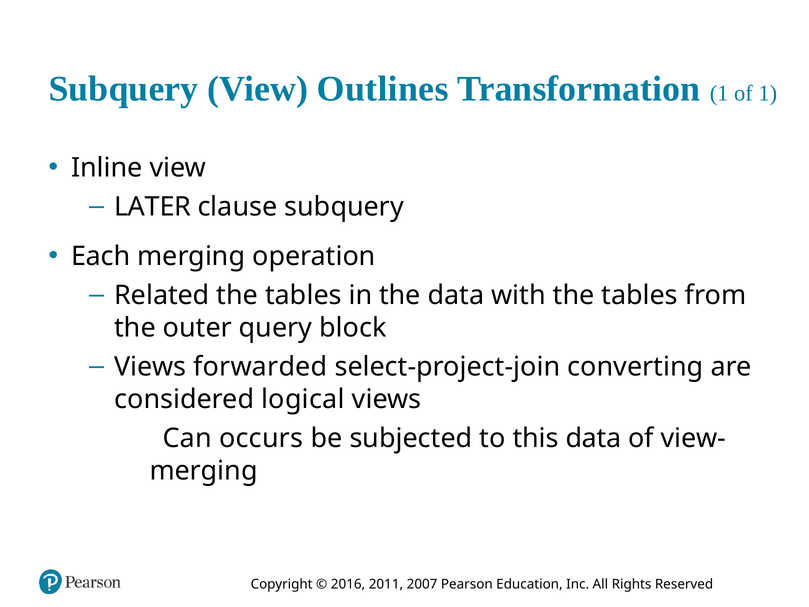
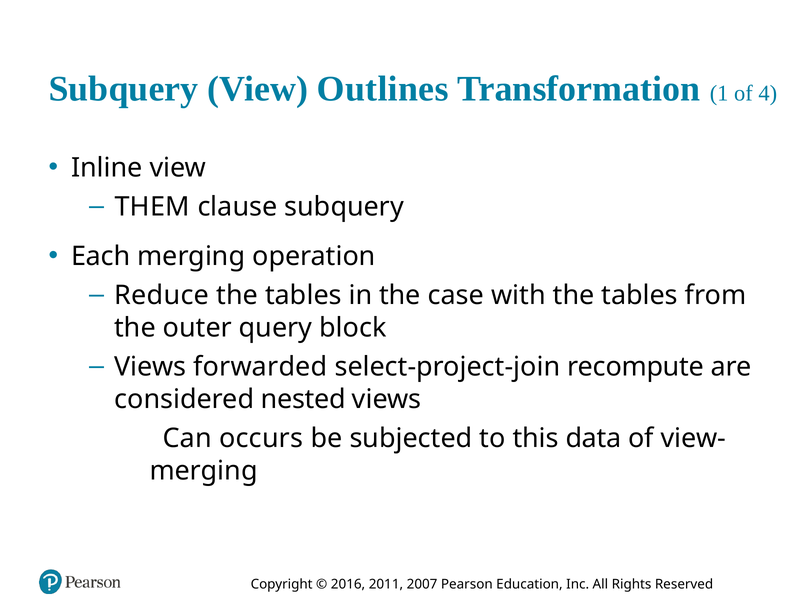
of 1: 1 -> 4
LATER: LATER -> THEM
Related: Related -> Reduce
the data: data -> case
converting: converting -> recompute
logical: logical -> nested
